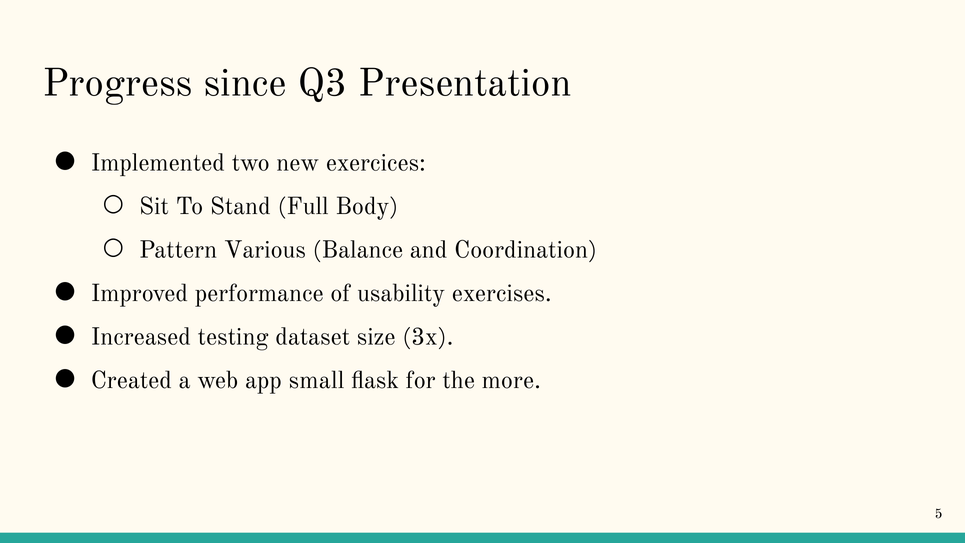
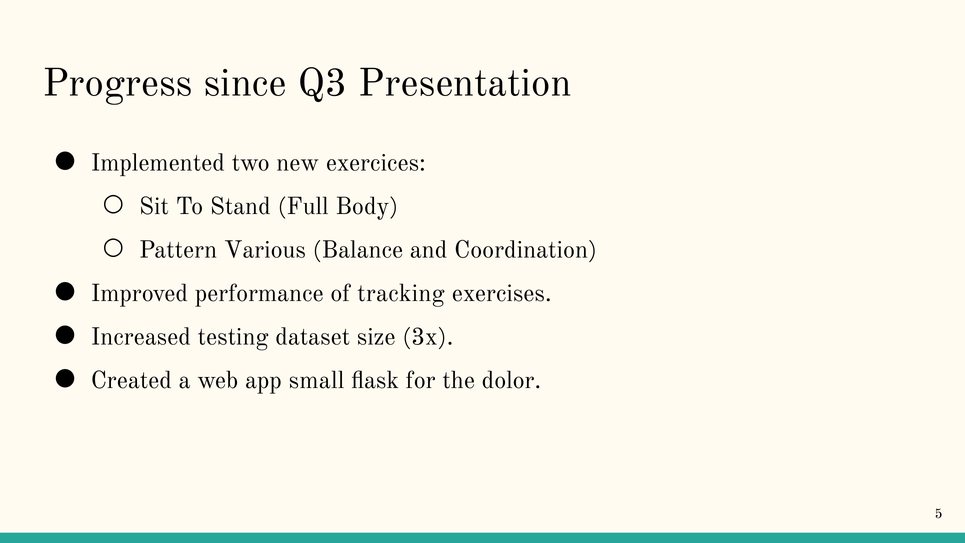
usability: usability -> tracking
more: more -> dolor
